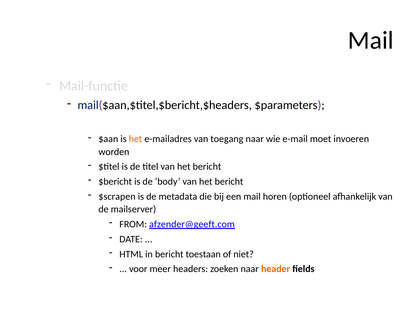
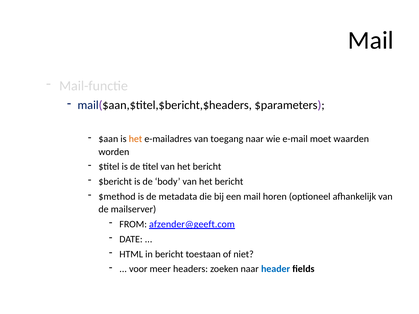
invoeren: invoeren -> waarden
$scrapen: $scrapen -> $method
header colour: orange -> blue
